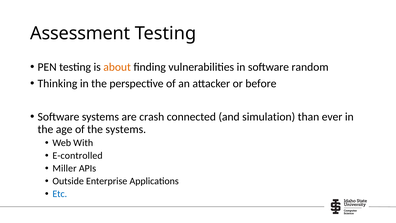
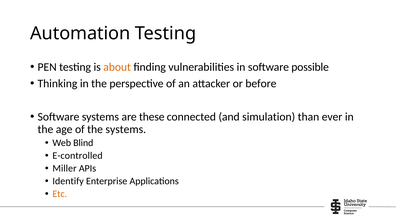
Assessment: Assessment -> Automation
random: random -> possible
crash: crash -> these
With: With -> Blind
Outside: Outside -> Identify
Etc colour: blue -> orange
